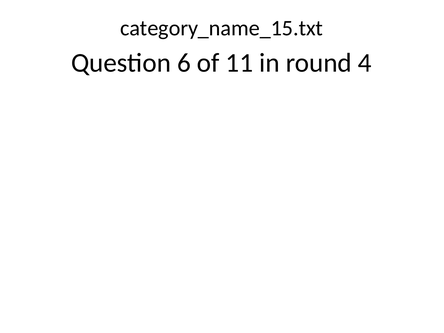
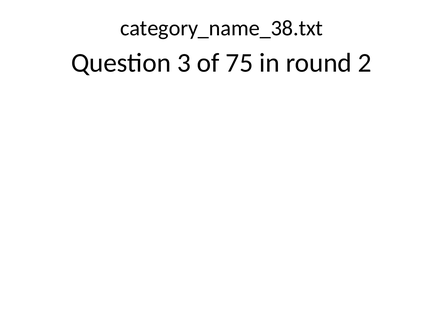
category_name_15.txt: category_name_15.txt -> category_name_38.txt
6: 6 -> 3
11: 11 -> 75
4: 4 -> 2
